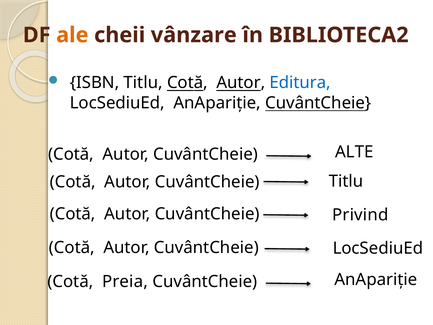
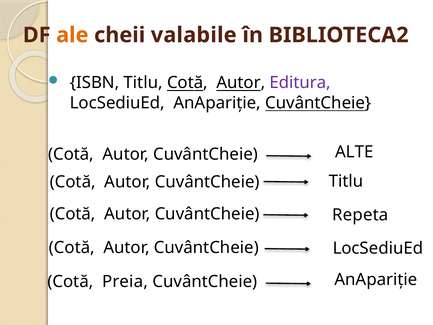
vânzare: vânzare -> valabile
Editura colour: blue -> purple
Privind: Privind -> Repeta
